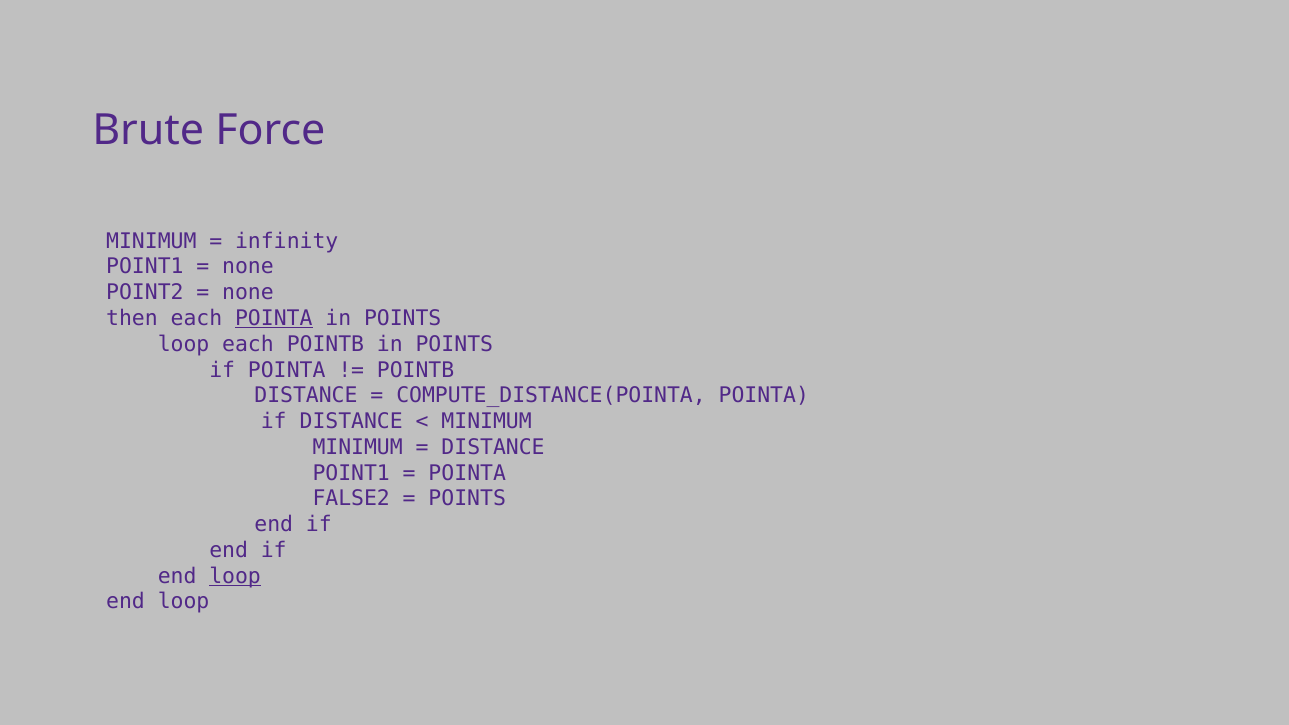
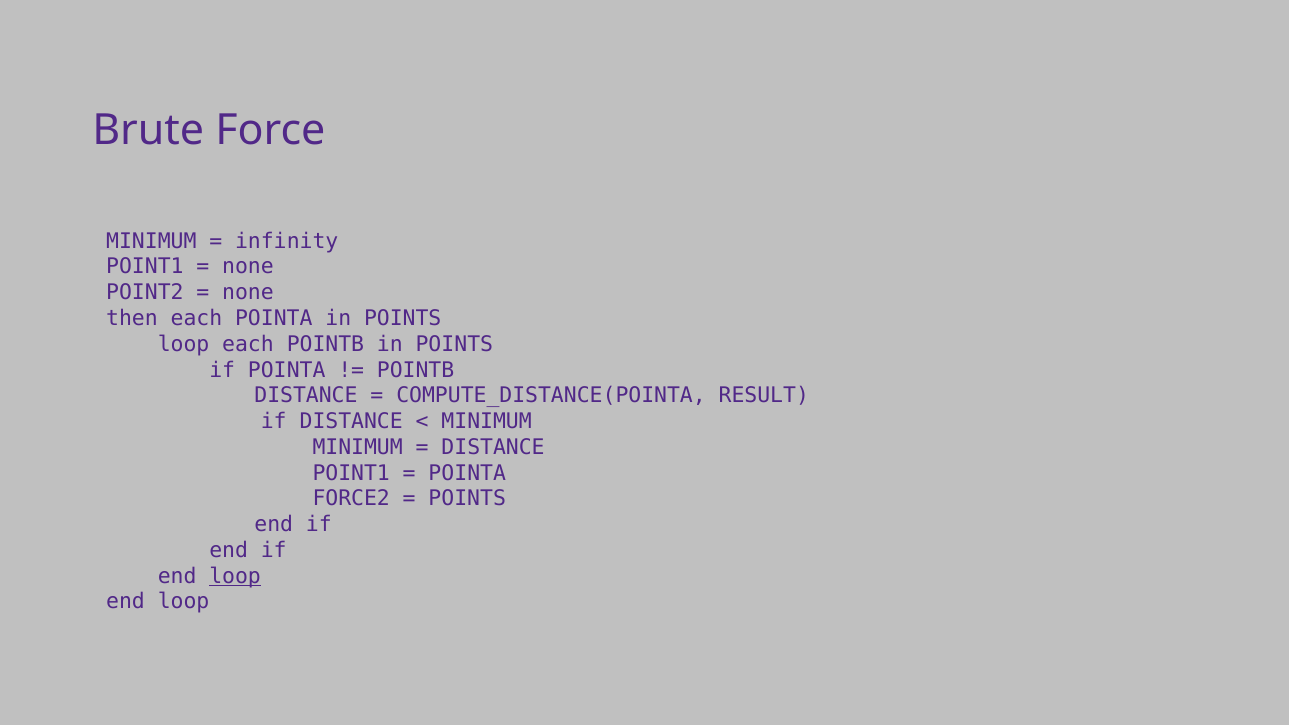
POINTA at (274, 318) underline: present -> none
COMPUTE_DISTANCE(POINTA POINTA: POINTA -> RESULT
FALSE2: FALSE2 -> FORCE2
